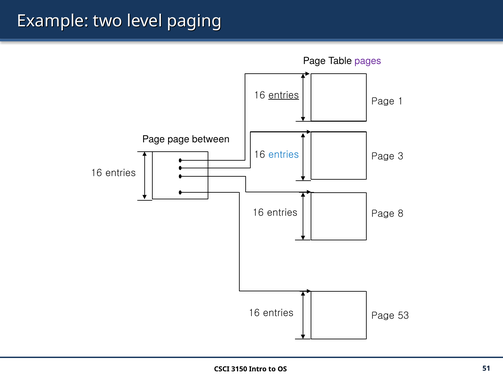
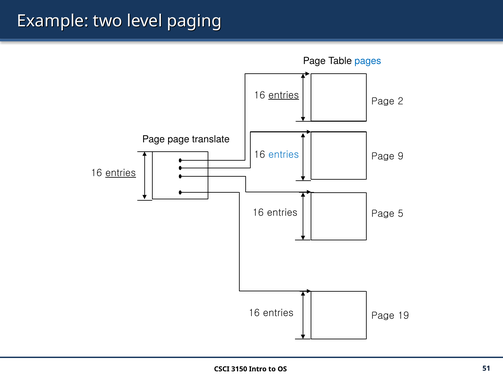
pages colour: purple -> blue
1: 1 -> 2
between: between -> translate
3: 3 -> 9
entries at (121, 173) underline: none -> present
8: 8 -> 5
53: 53 -> 19
